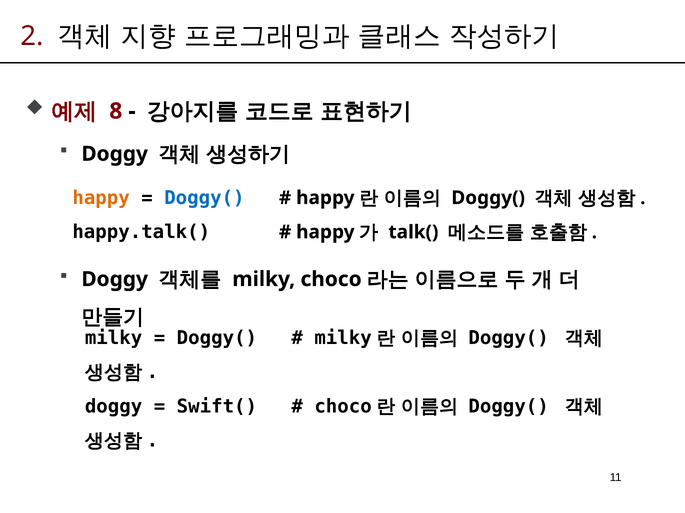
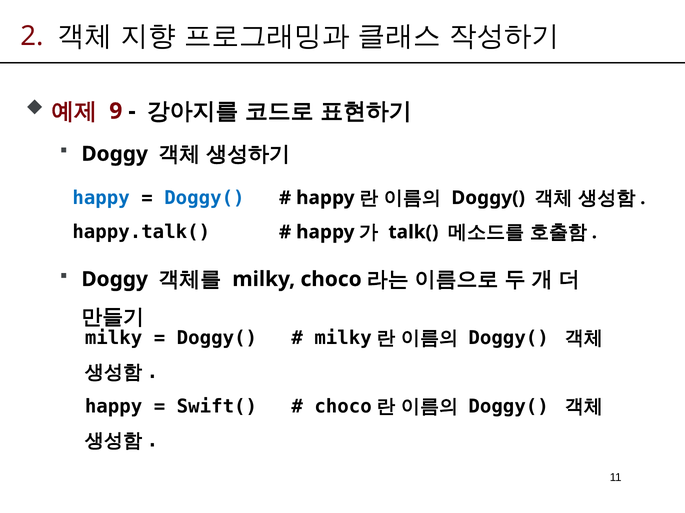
8: 8 -> 9
happy at (101, 198) colour: orange -> blue
doggy at (114, 407): doggy -> happy
